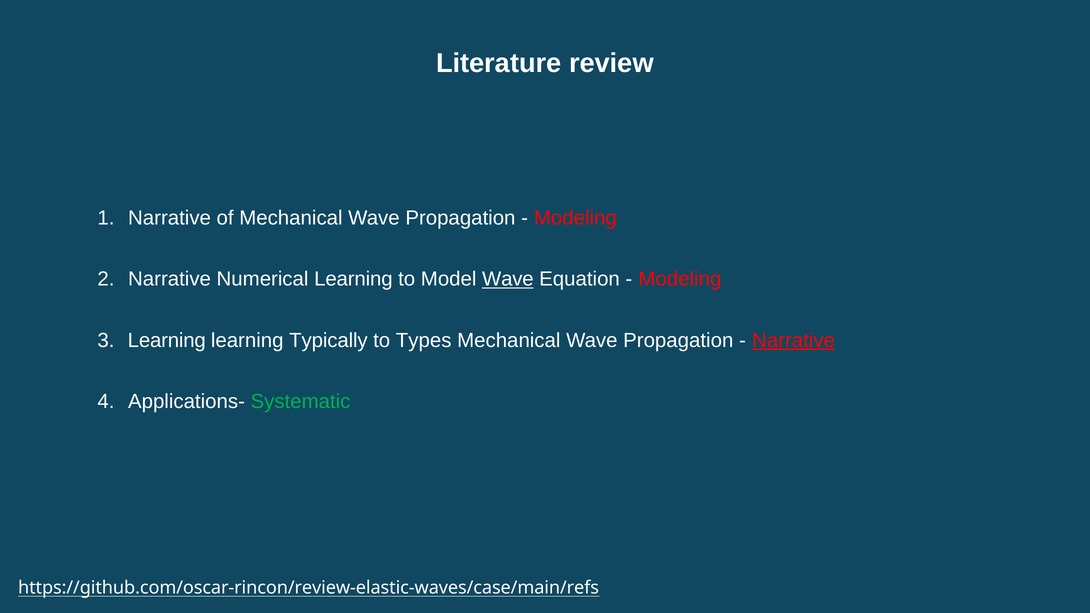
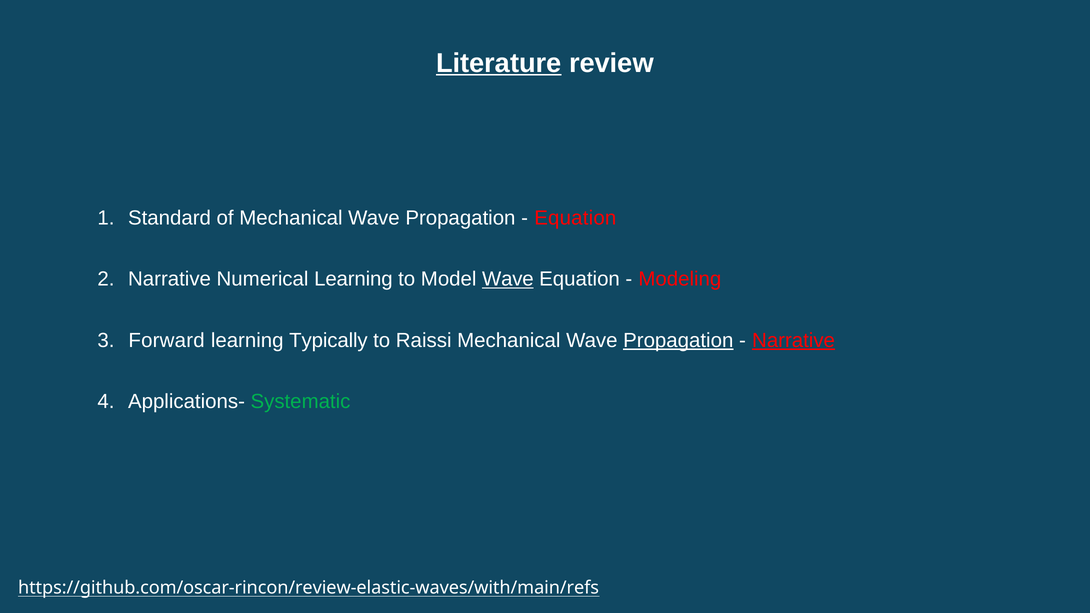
Literature underline: none -> present
Narrative at (170, 218): Narrative -> Standard
Modeling at (575, 218): Modeling -> Equation
Learning at (167, 340): Learning -> Forward
Types: Types -> Raissi
Propagation at (678, 340) underline: none -> present
https://github.com/oscar-rincon/review-elastic-waves/case/main/refs: https://github.com/oscar-rincon/review-elastic-waves/case/main/refs -> https://github.com/oscar-rincon/review-elastic-waves/with/main/refs
